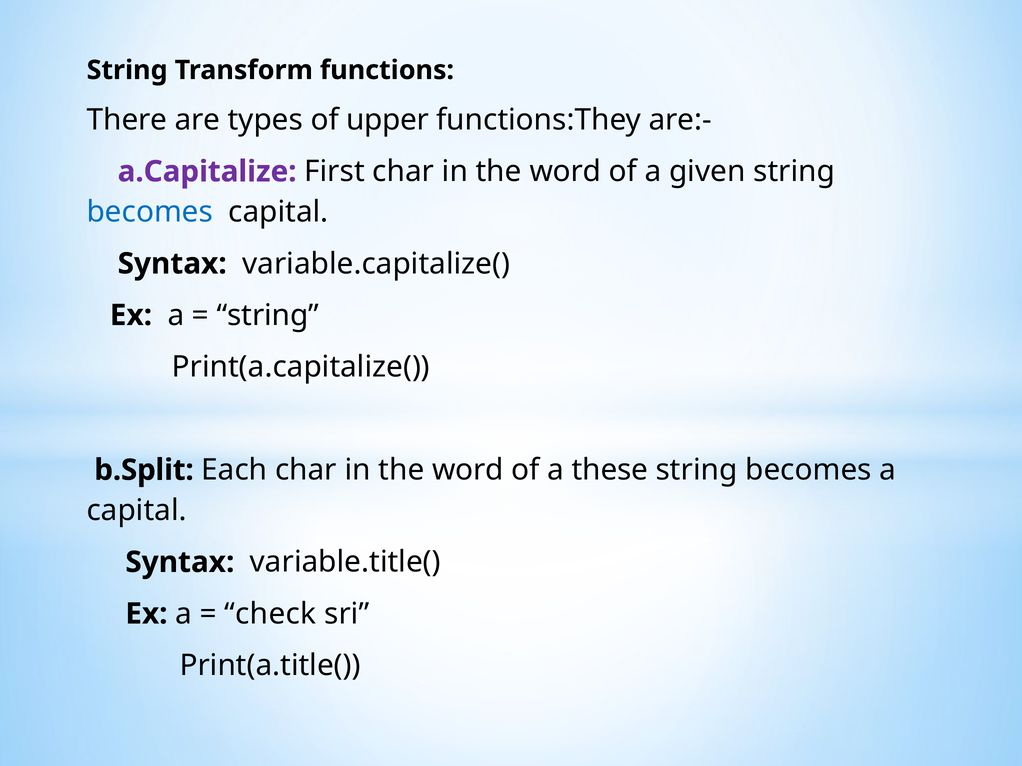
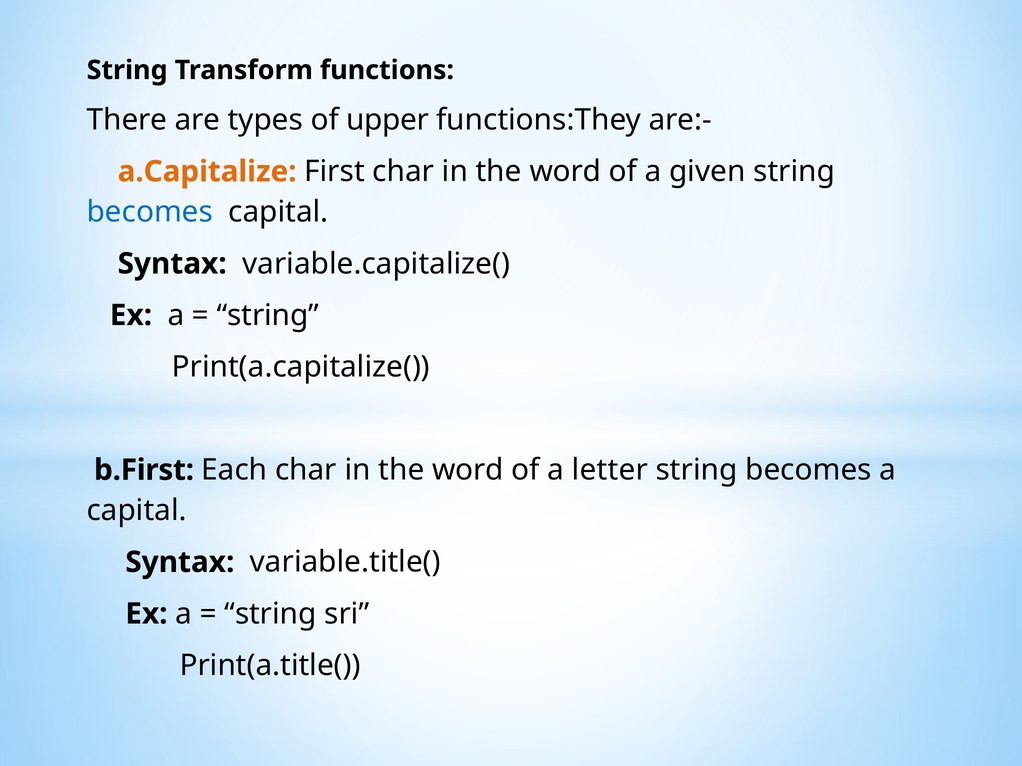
a.Capitalize colour: purple -> orange
b.Split: b.Split -> b.First
these: these -> letter
check at (270, 614): check -> string
